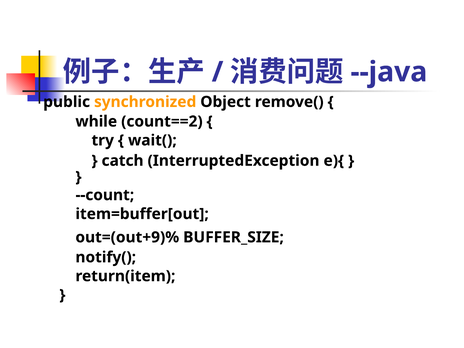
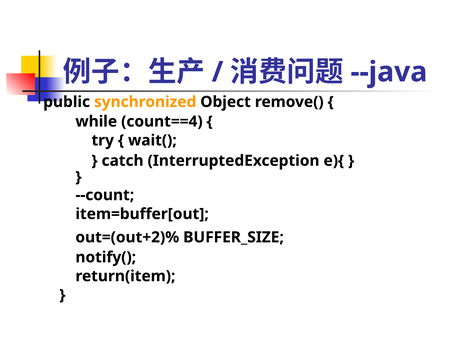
count==2: count==2 -> count==4
out=(out+9)%: out=(out+9)% -> out=(out+2)%
